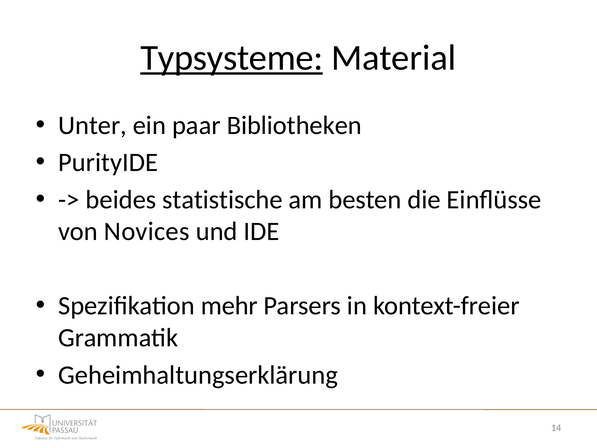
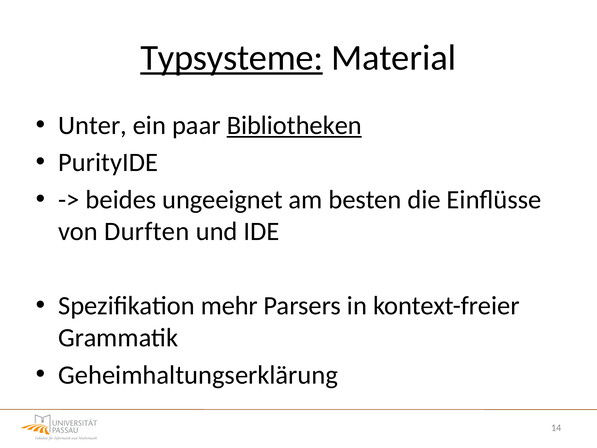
Bibliotheken underline: none -> present
statistische: statistische -> ungeeignet
Novices: Novices -> Durften
